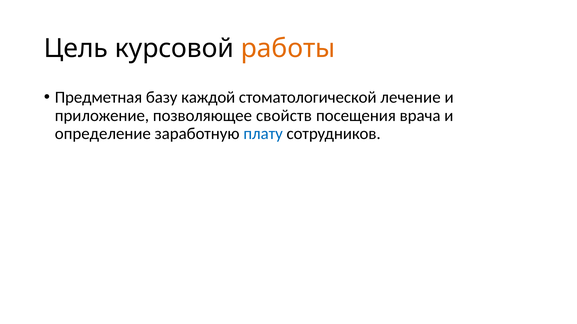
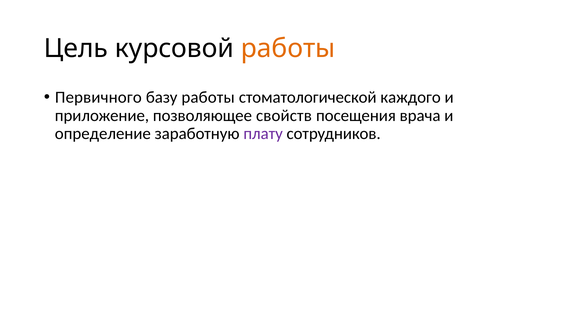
Предметная: Предметная -> Первичного
базу каждой: каждой -> работы
лечение: лечение -> каждого
плату colour: blue -> purple
